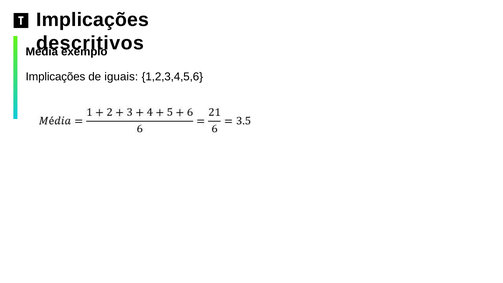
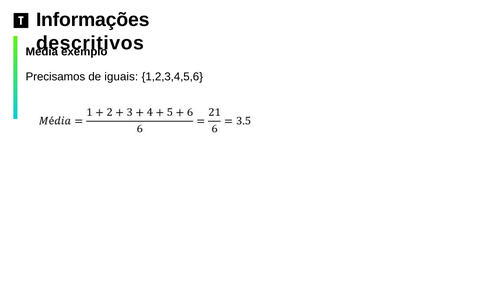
Implicações at (93, 20): Implicações -> Informações
Implicações at (55, 77): Implicações -> Precisamos
